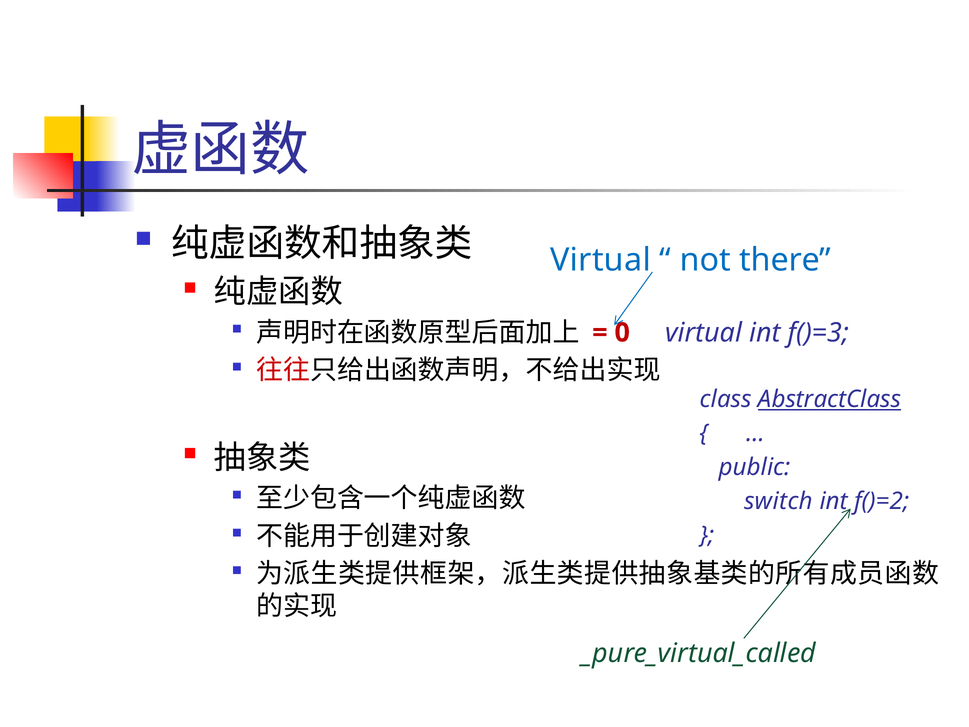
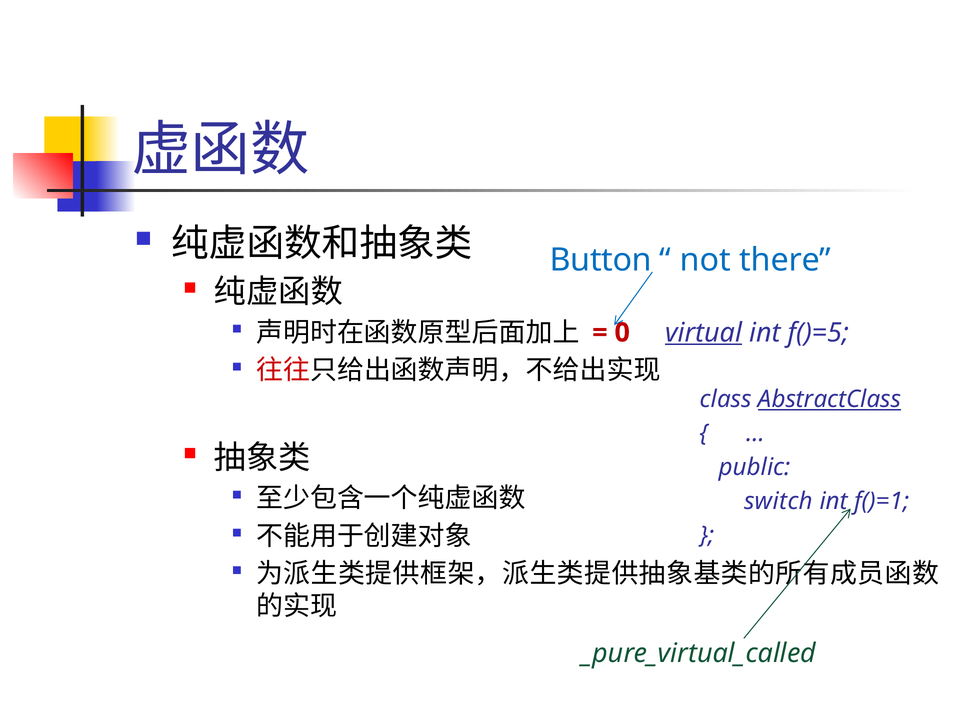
Virtual at (601, 260): Virtual -> Button
virtual at (704, 333) underline: none -> present
f()=3: f()=3 -> f()=5
f()=2: f()=2 -> f()=1
